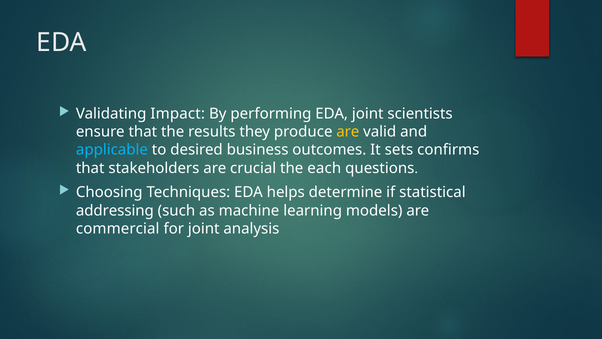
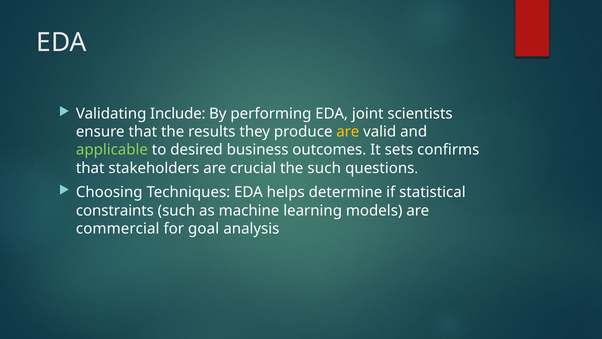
Impact: Impact -> Include
applicable colour: light blue -> light green
the each: each -> such
addressing: addressing -> constraints
for joint: joint -> goal
